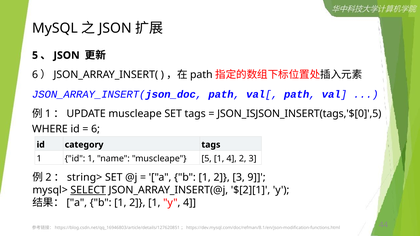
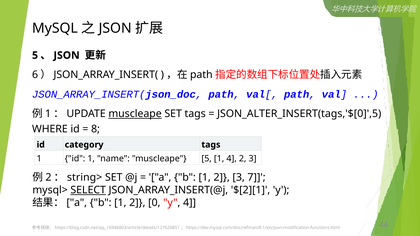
muscleape at (135, 114) underline: none -> present
JSON_ISJSON_INSERT(tags,'$[0]',5: JSON_ISJSON_INSERT(tags,'$[0]',5 -> JSON_ALTER_INSERT(tags,'$[0]',5
6 at (96, 129): 6 -> 8
9: 9 -> 7
2 1: 1 -> 0
